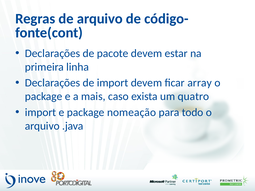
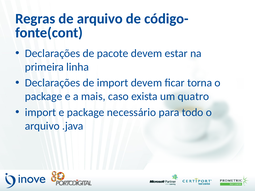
array: array -> torna
nomeação: nomeação -> necessário
